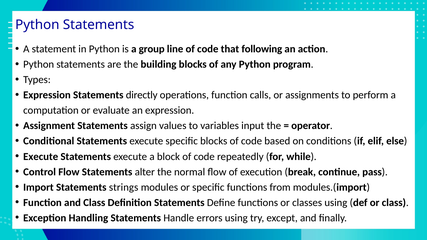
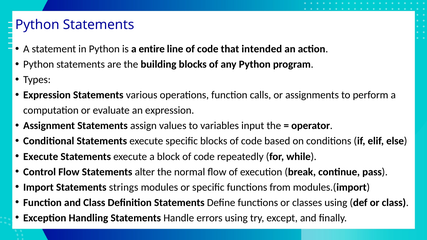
group: group -> entire
following: following -> intended
directly: directly -> various
